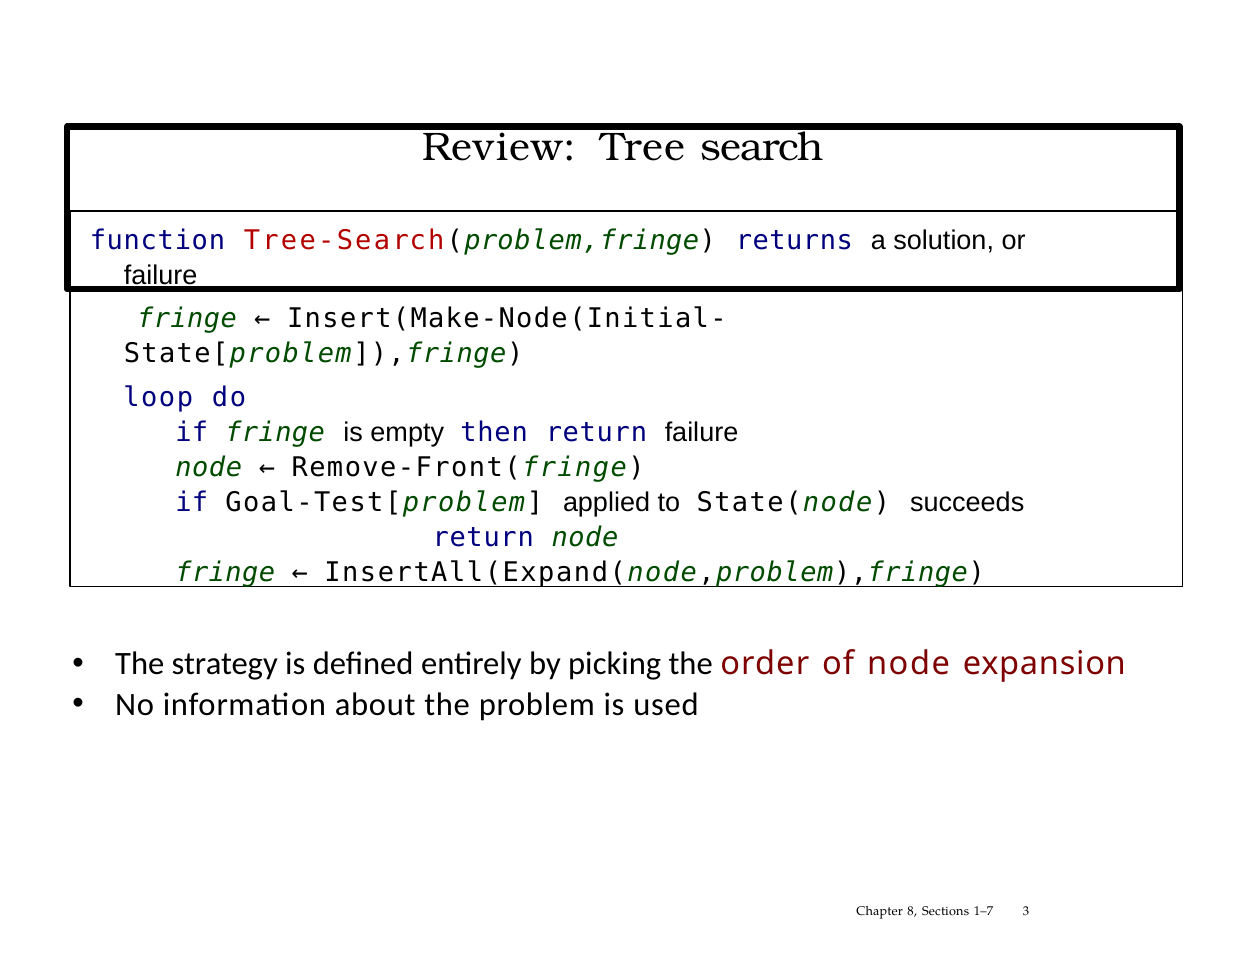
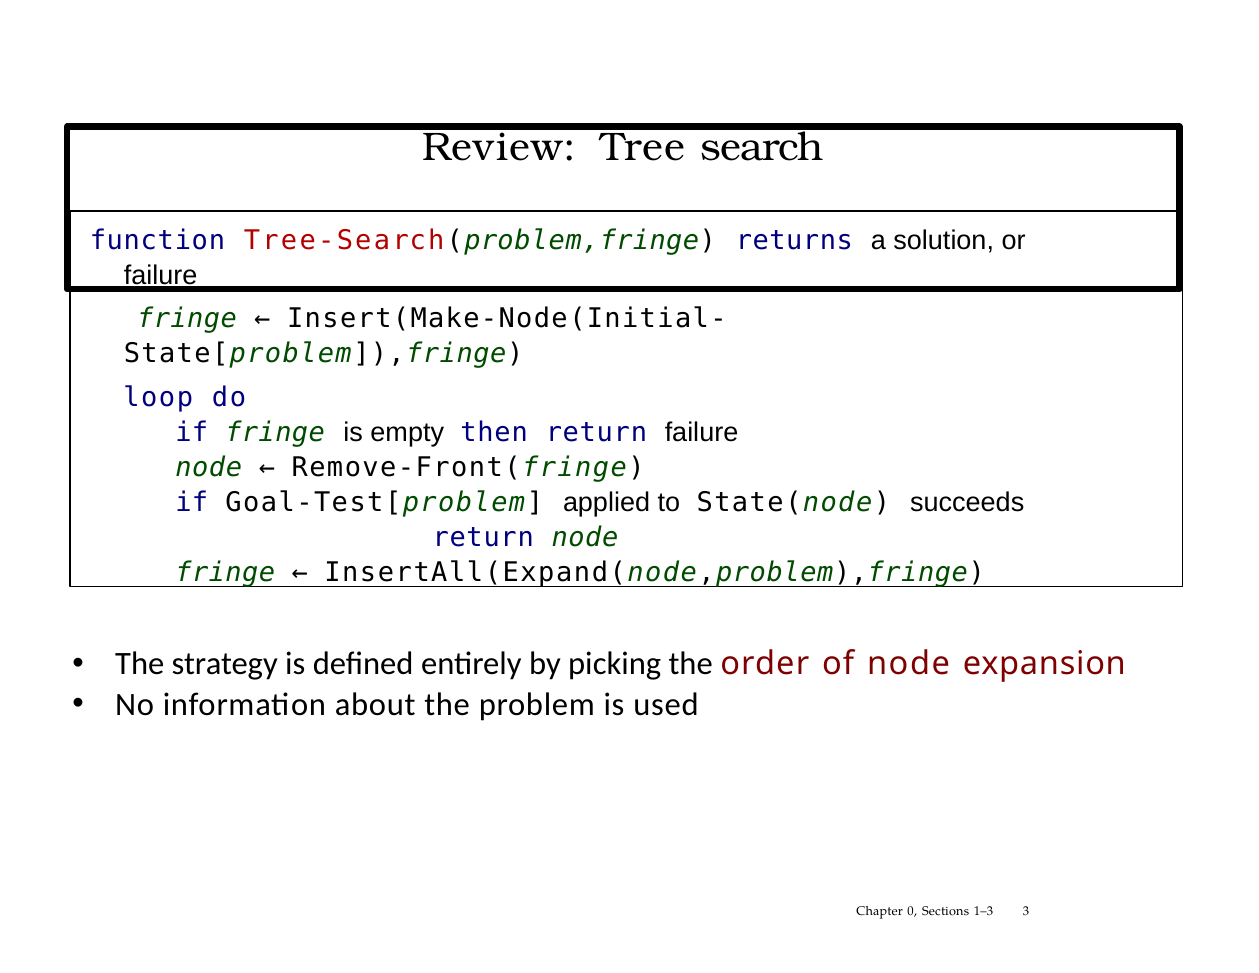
8: 8 -> 0
1–7: 1–7 -> 1–3
